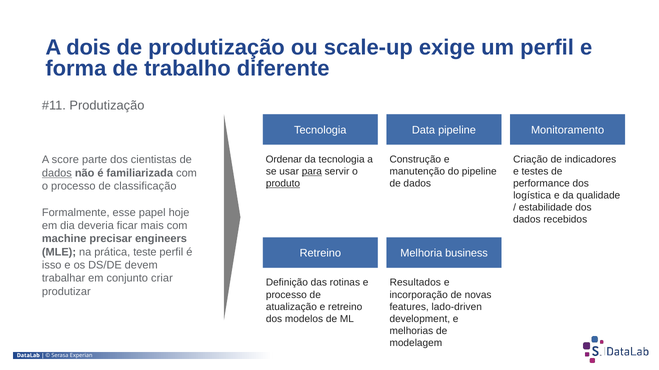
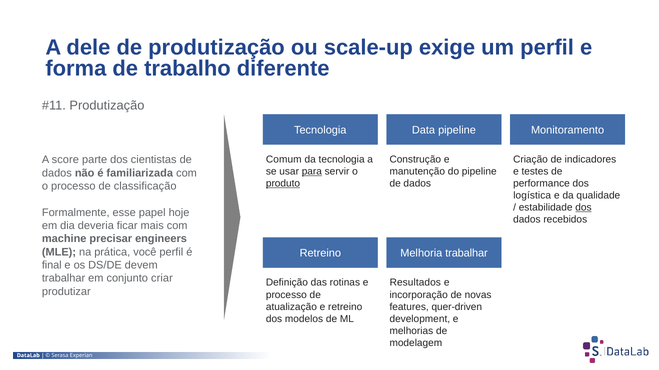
dois: dois -> dele
Ordenar: Ordenar -> Comum
dados at (57, 173) underline: present -> none
dos at (584, 208) underline: none -> present
teste: teste -> você
Melhoria business: business -> trabalhar
isso: isso -> final
lado-driven: lado-driven -> quer-driven
